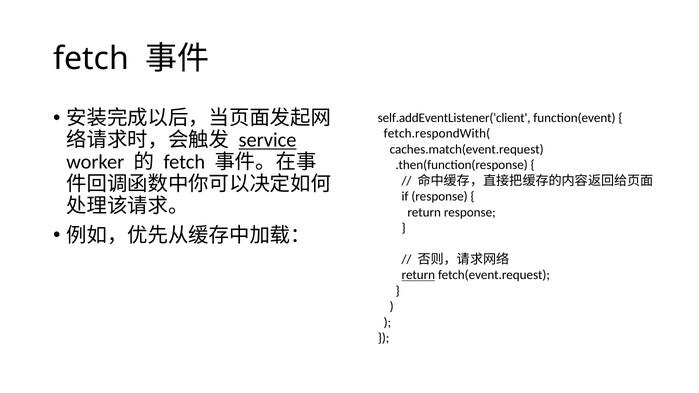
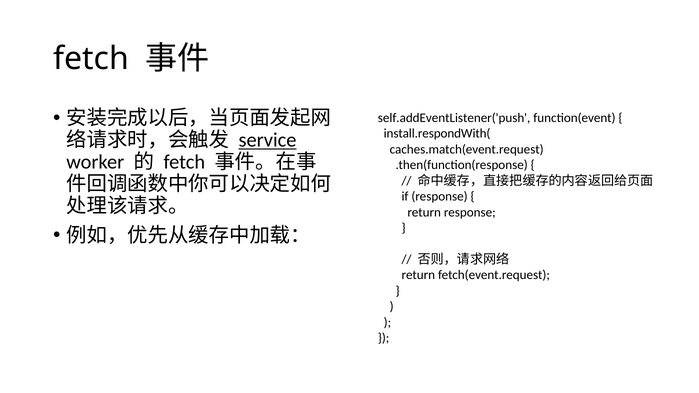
self.addEventListener('client: self.addEventListener('client -> self.addEventListener('push
fetch.respondWith(: fetch.respondWith( -> install.respondWith(
return at (418, 275) underline: present -> none
